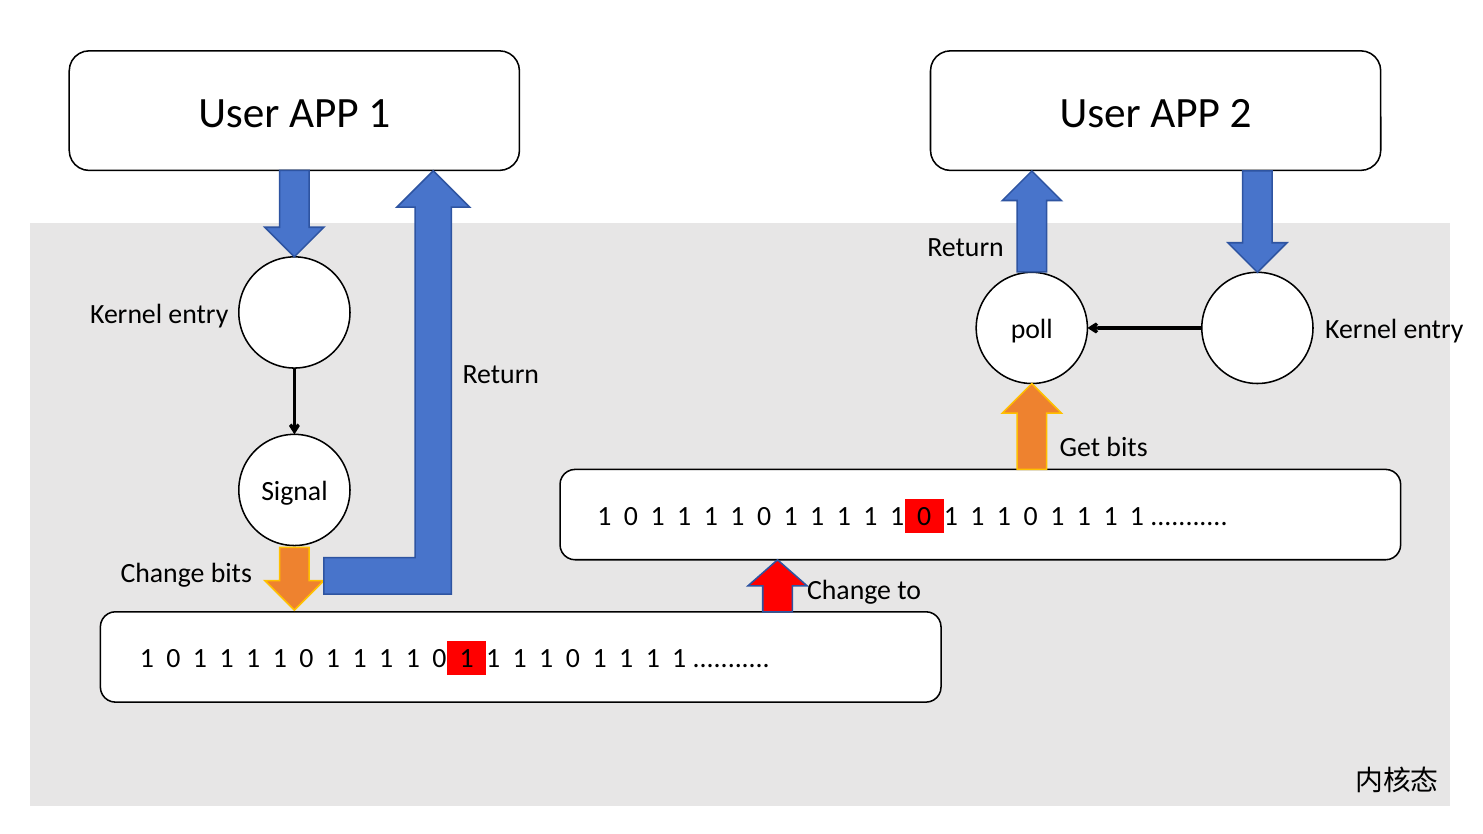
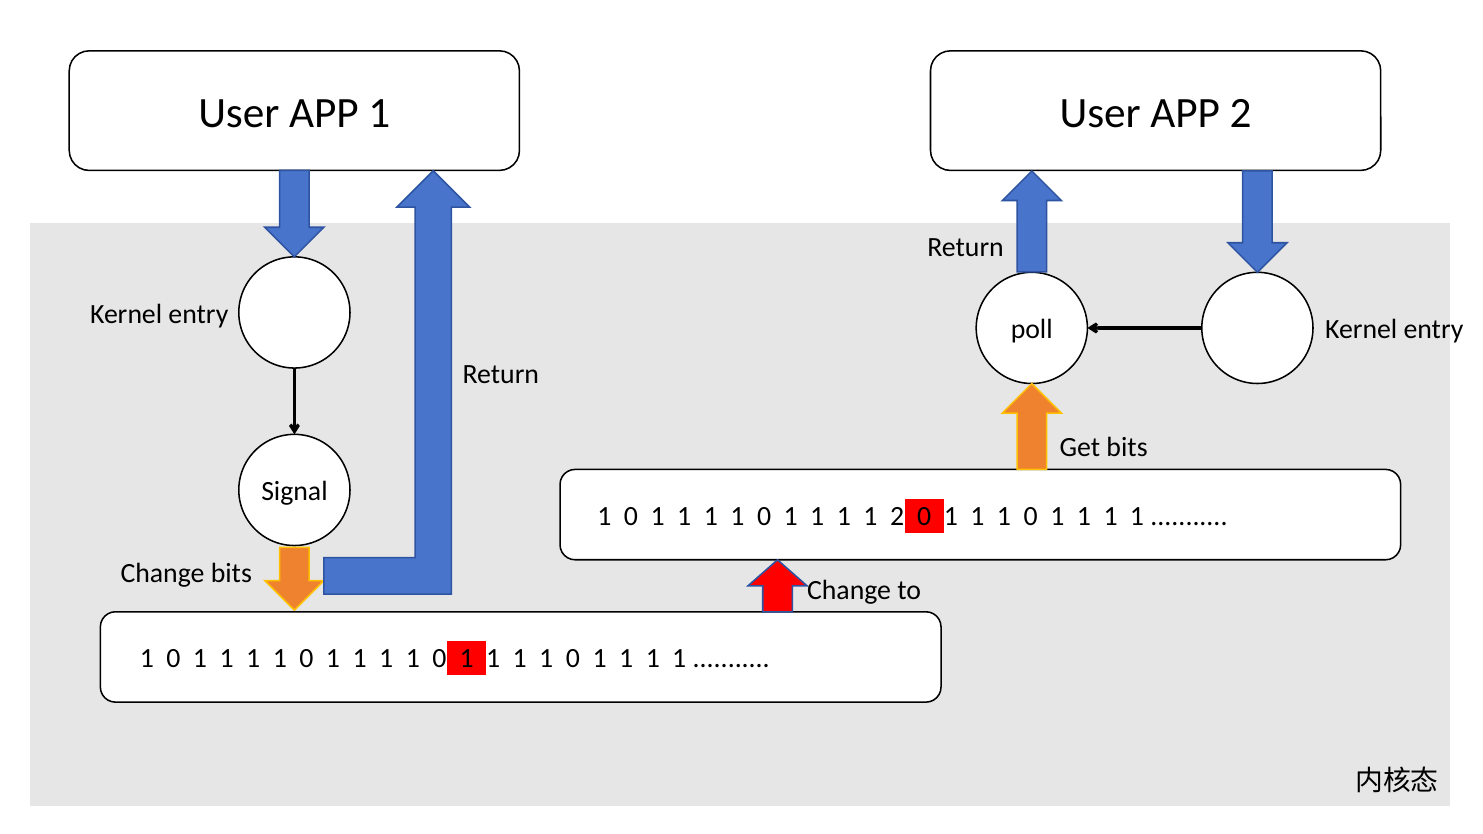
1 at (897, 516): 1 -> 2
